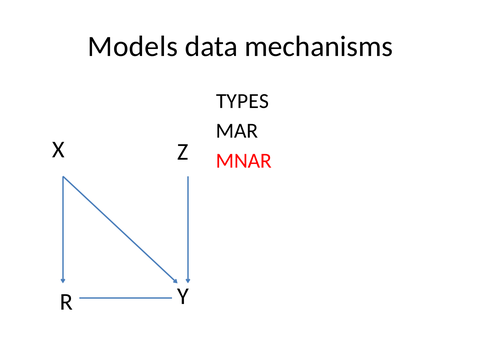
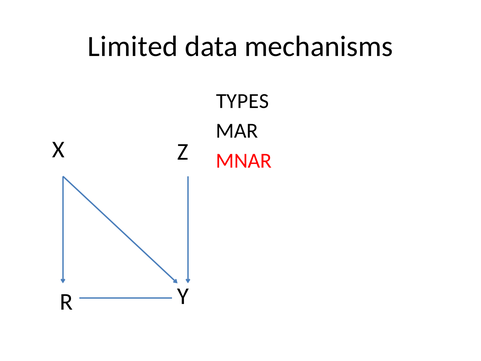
Models: Models -> Limited
